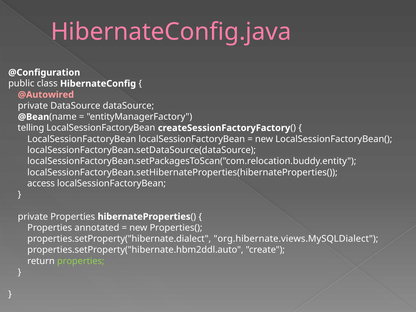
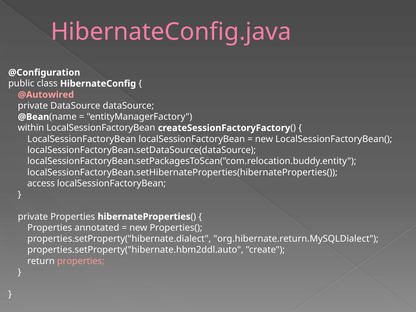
telling: telling -> within
org.hibernate.views.MySQLDialect: org.hibernate.views.MySQLDialect -> org.hibernate.return.MySQLDialect
properties at (81, 261) colour: light green -> pink
